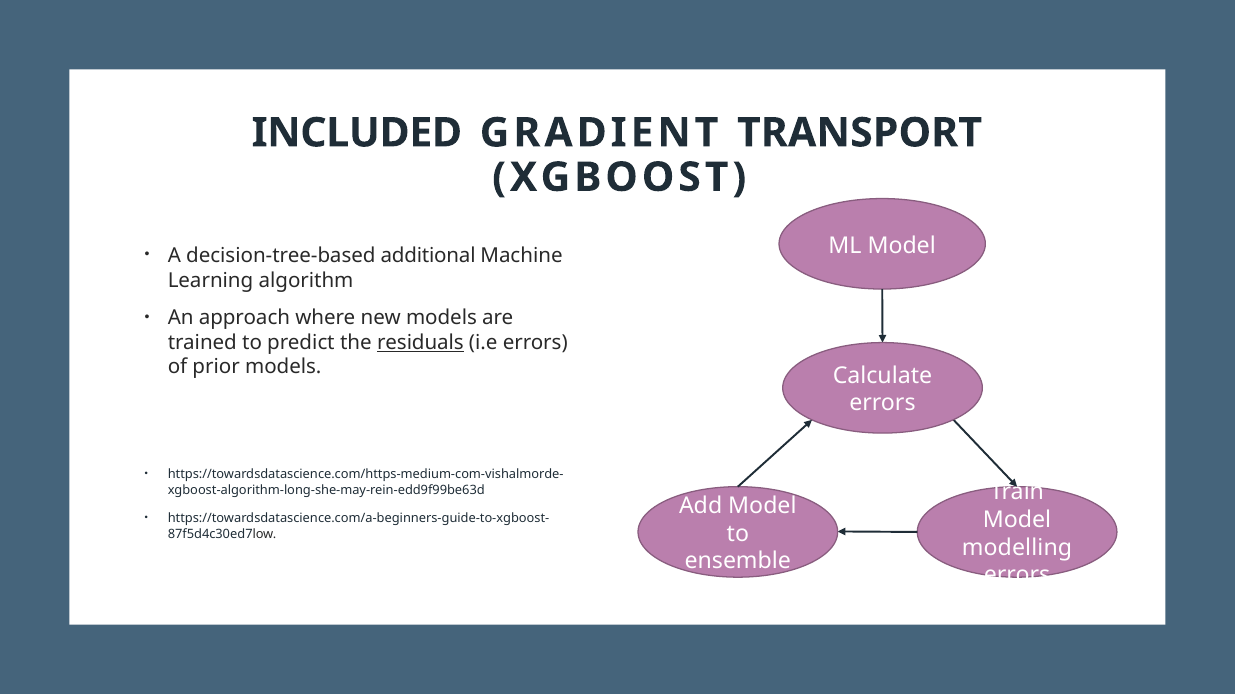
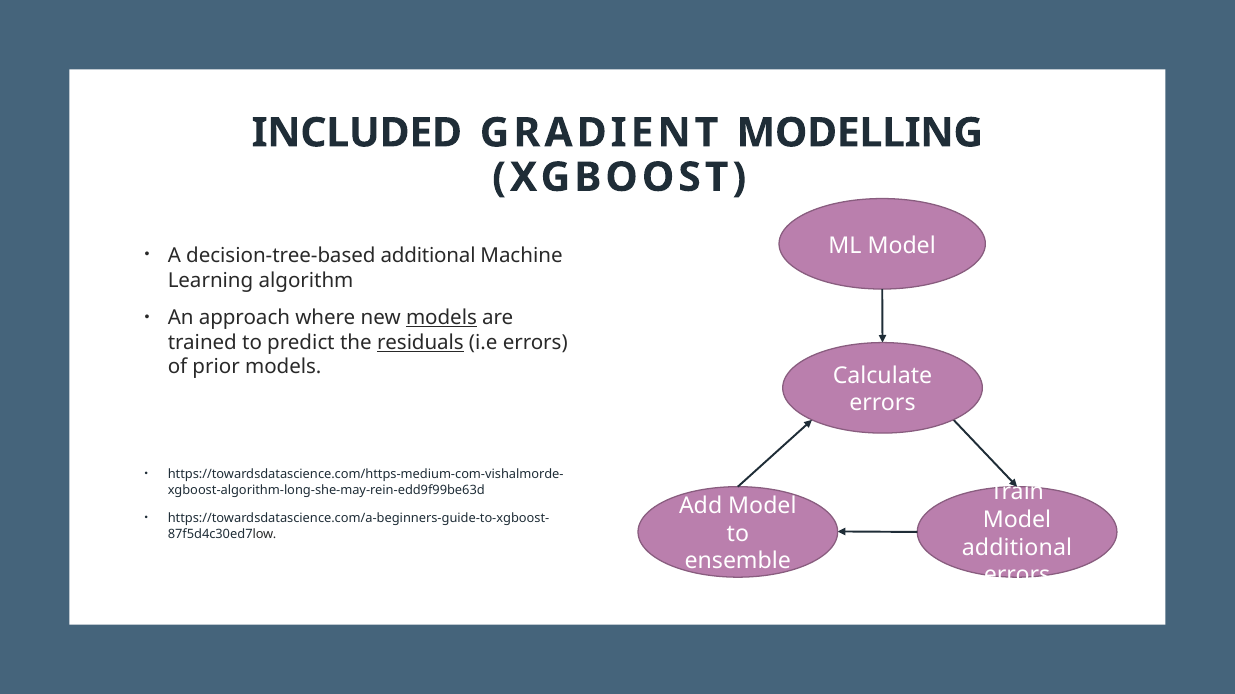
TRANSPORT: TRANSPORT -> MODELLING
models at (441, 318) underline: none -> present
modelling at (1017, 548): modelling -> additional
